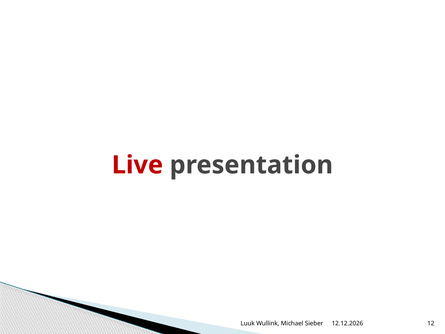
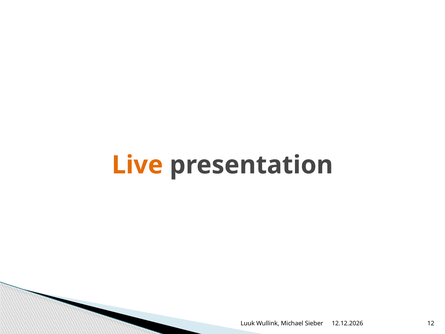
Live colour: red -> orange
